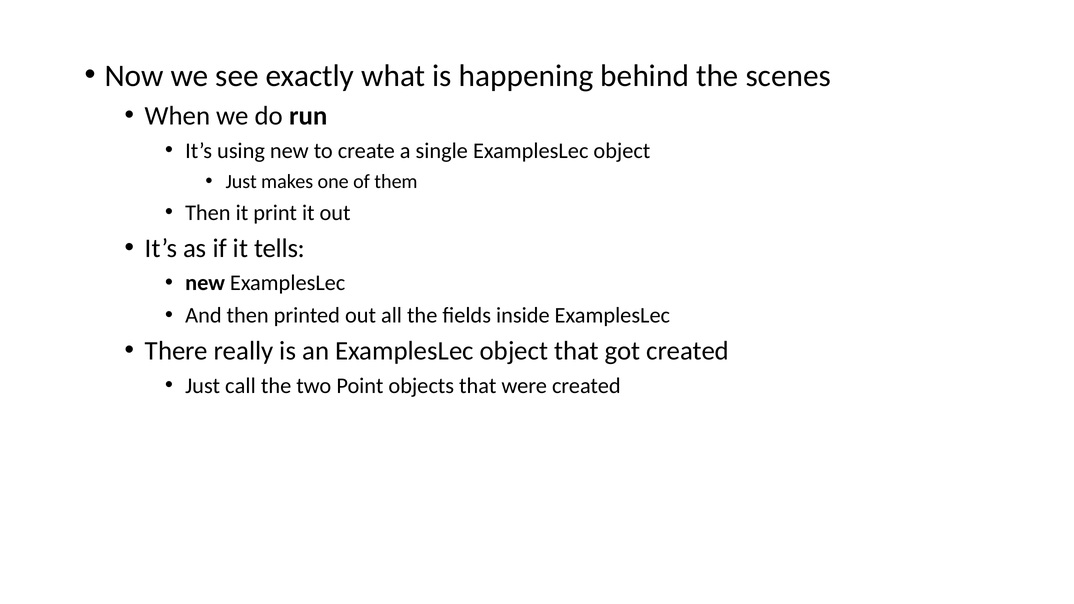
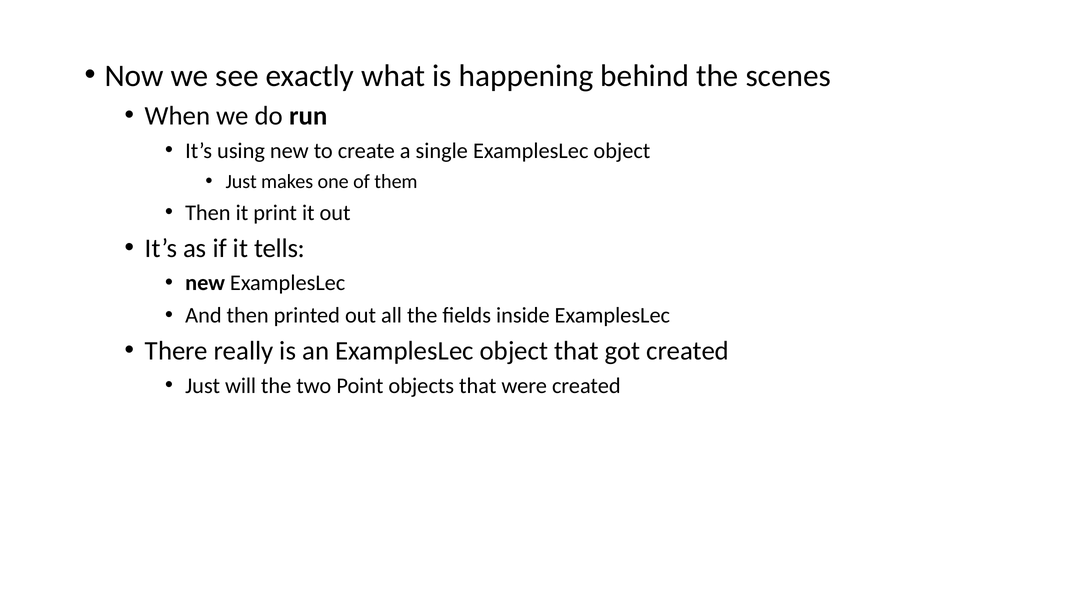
call: call -> will
